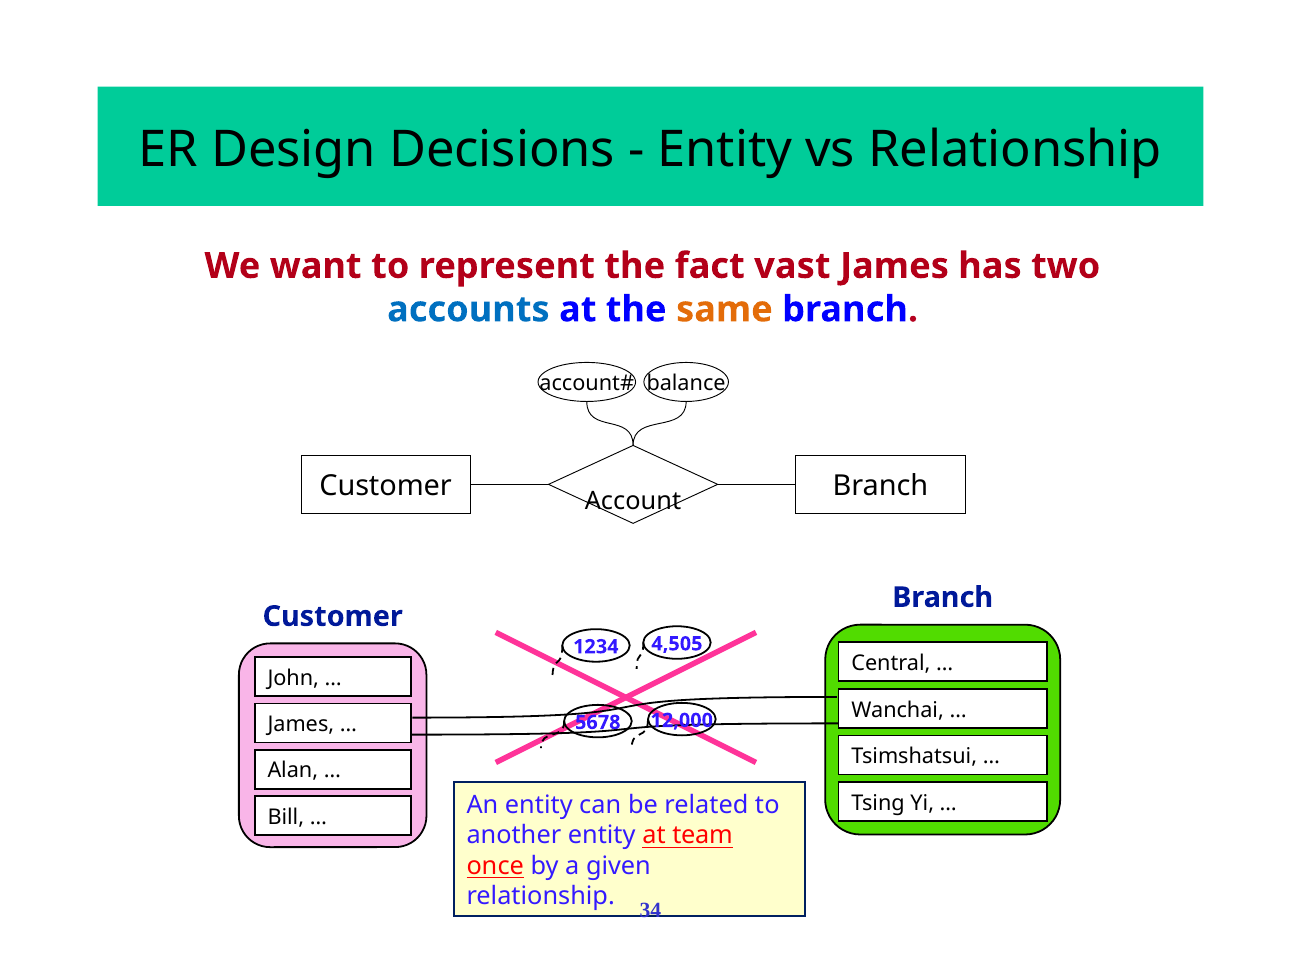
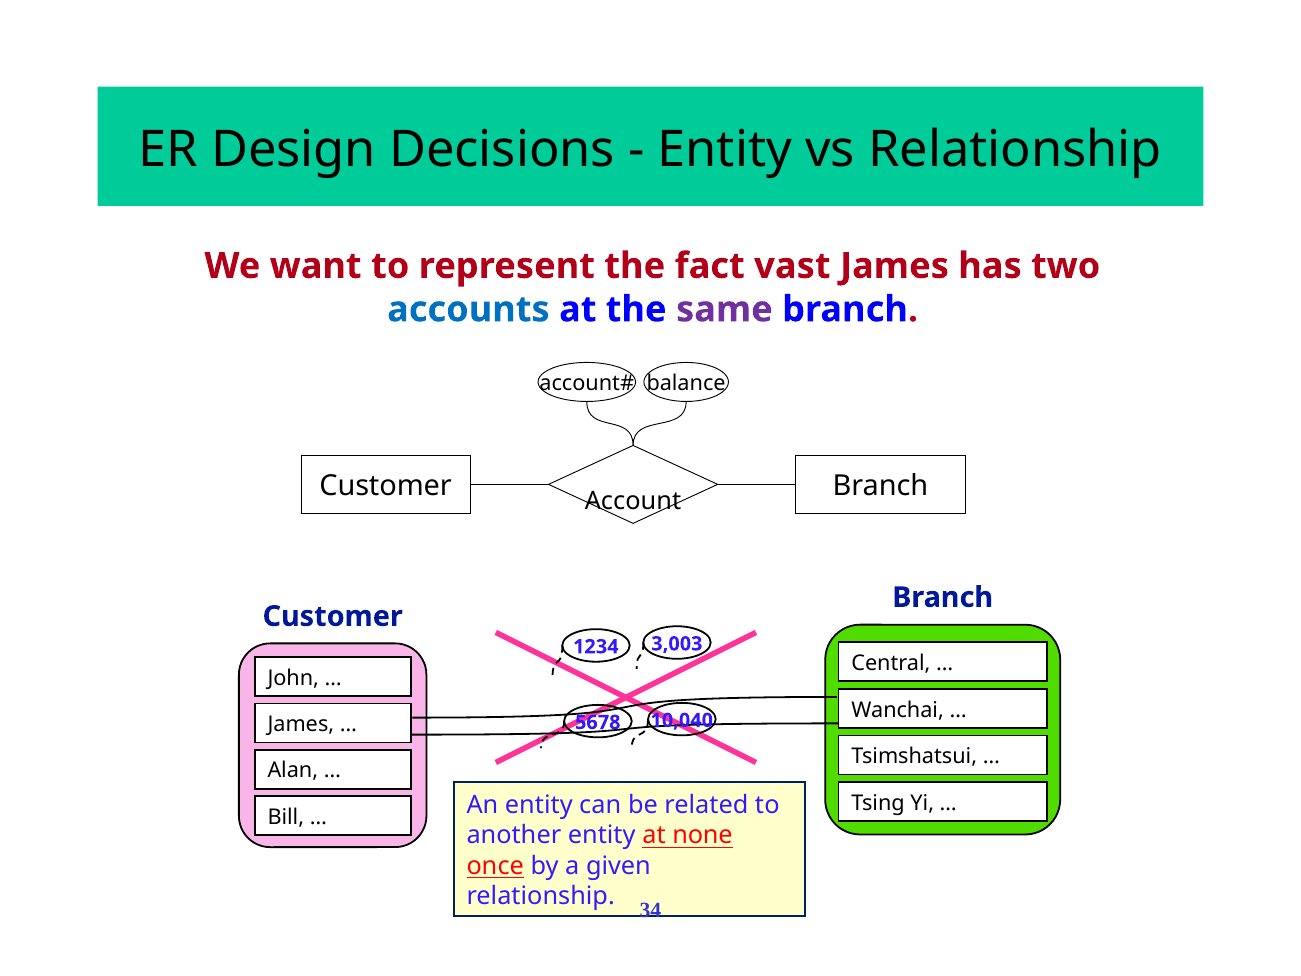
same colour: orange -> purple
4,505: 4,505 -> 3,003
12,000: 12,000 -> 10,040
team: team -> none
